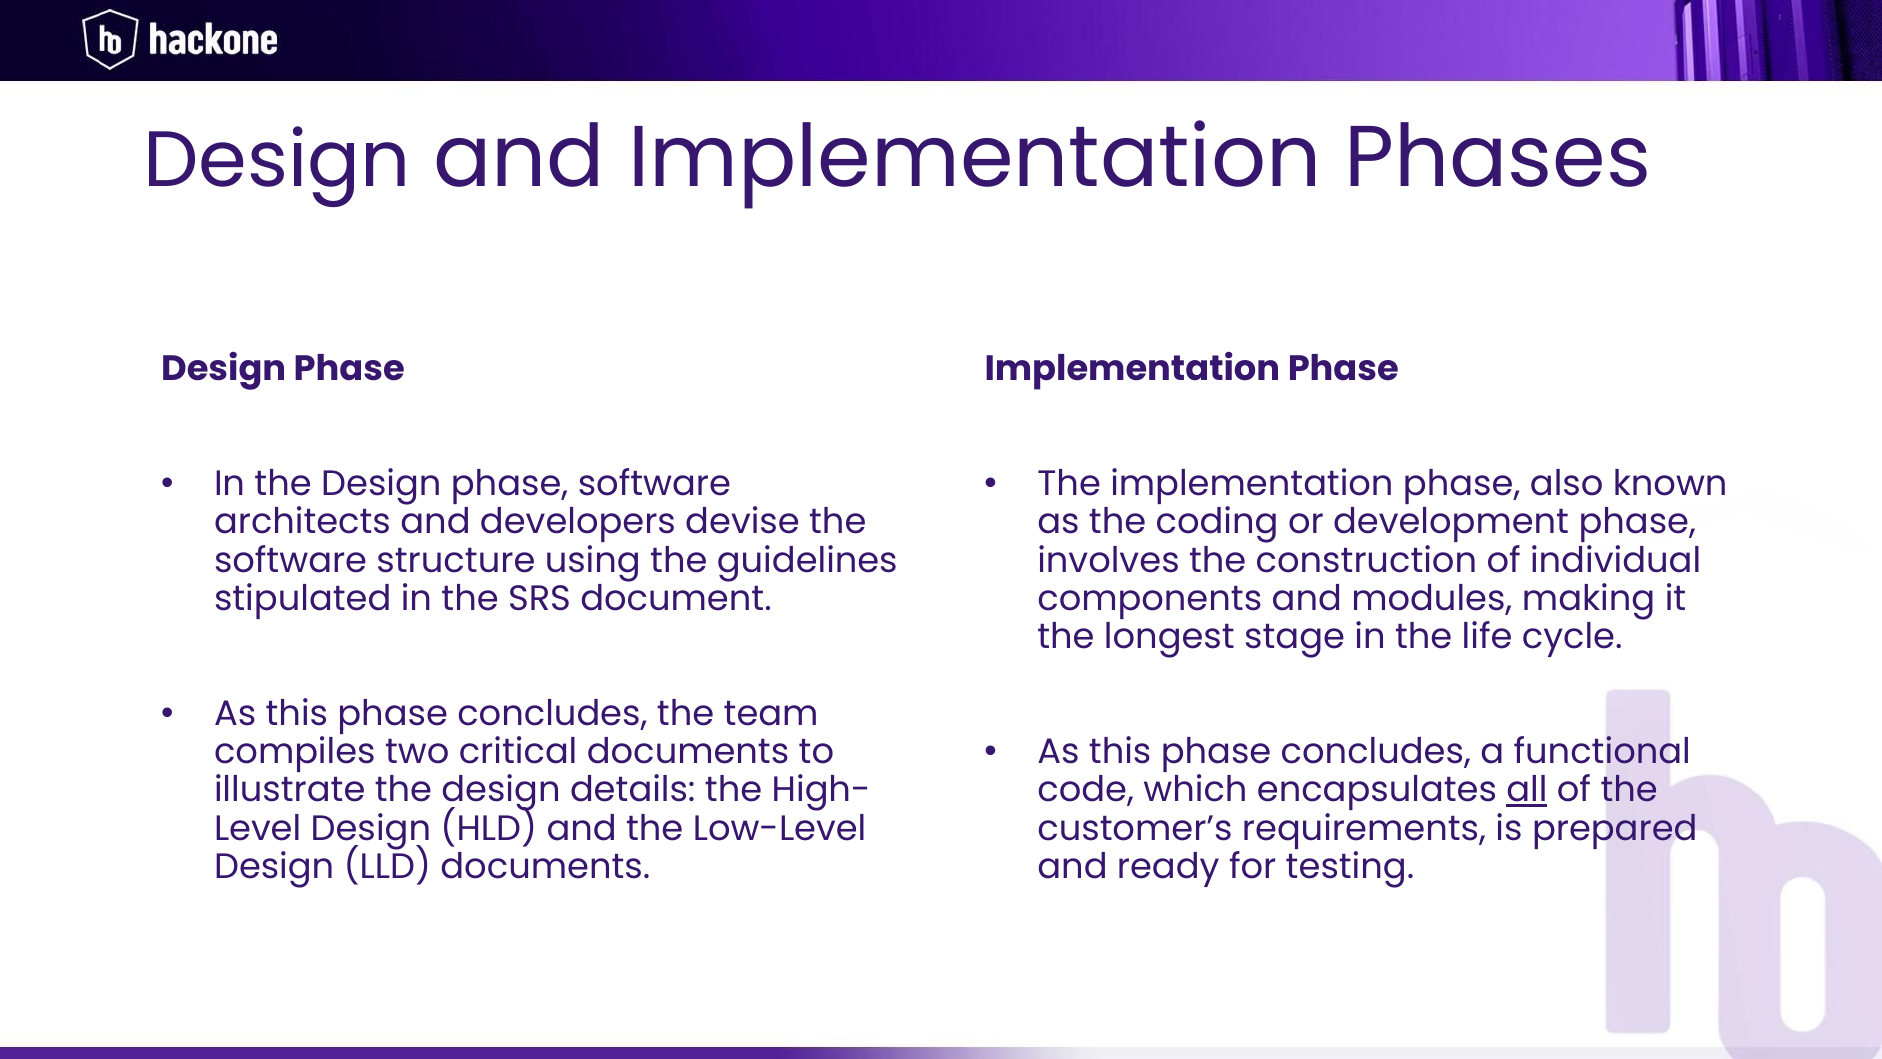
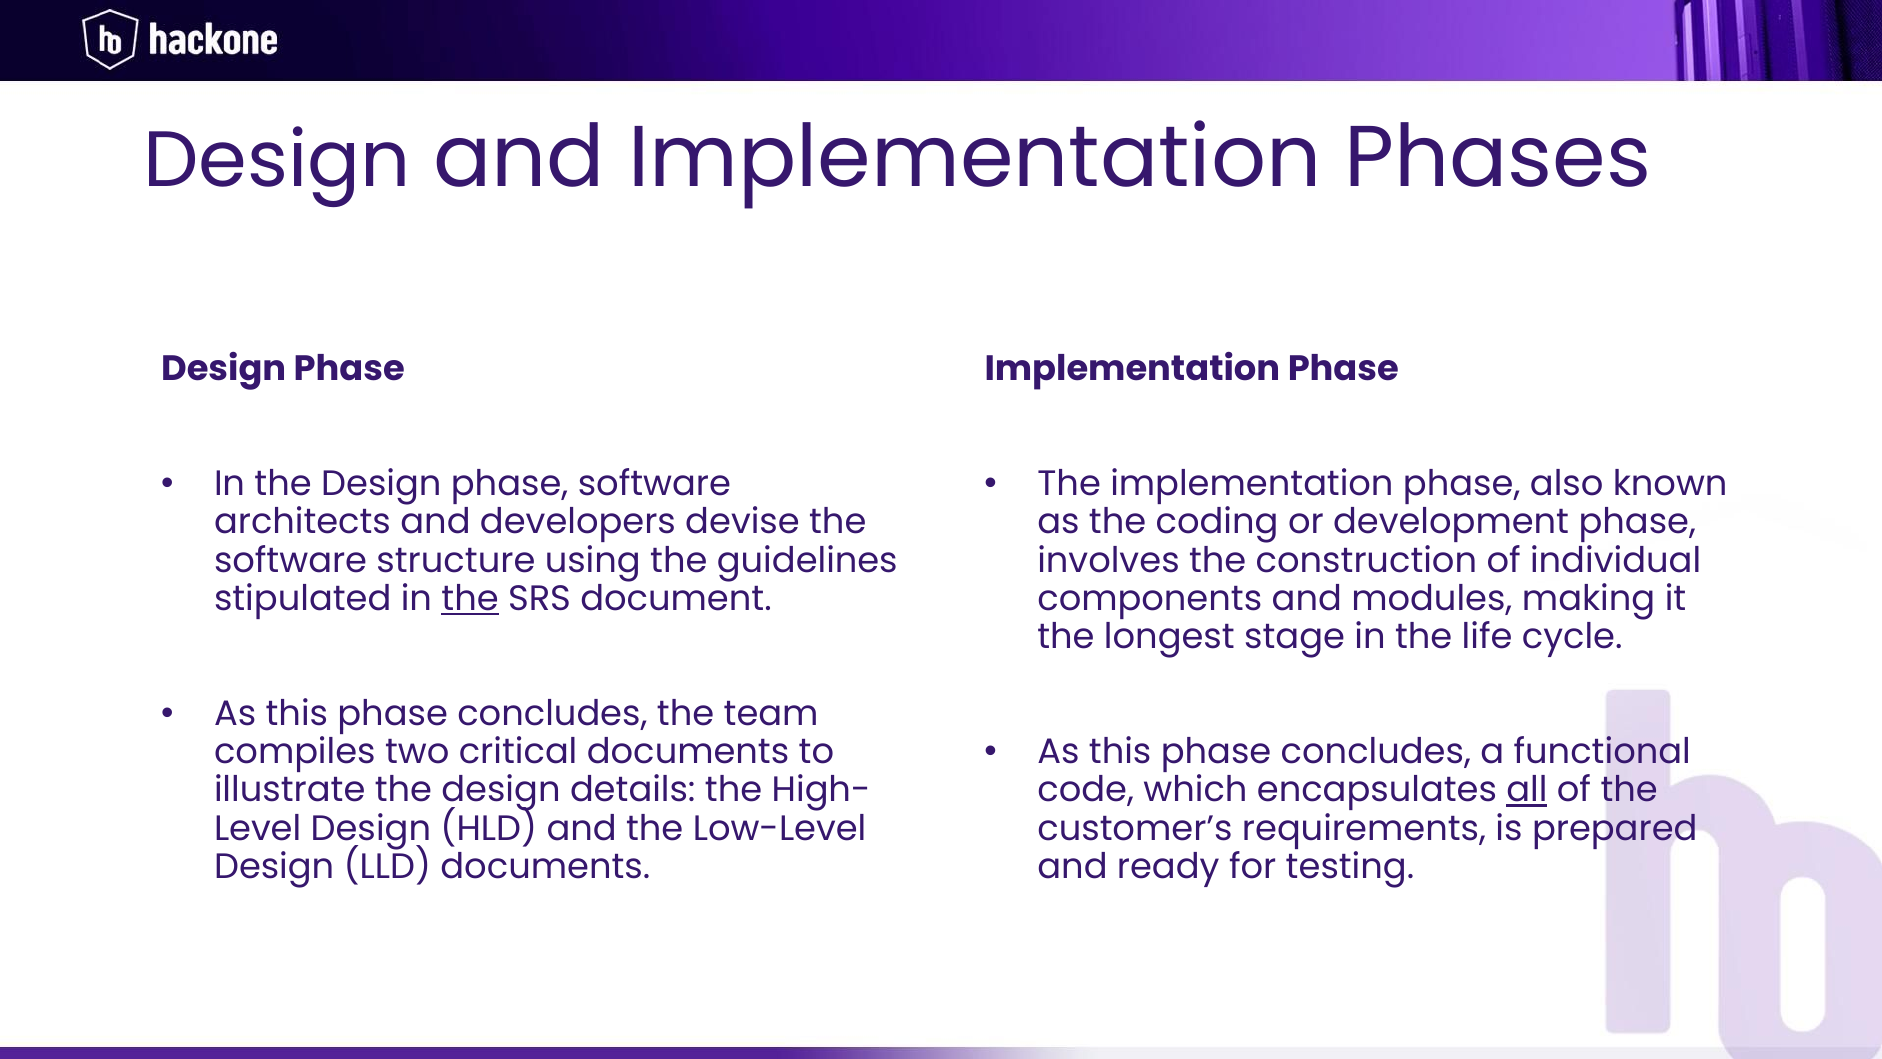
the at (470, 598) underline: none -> present
